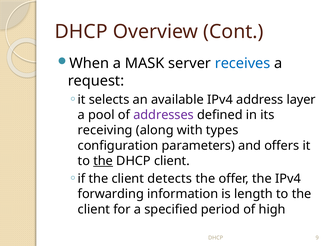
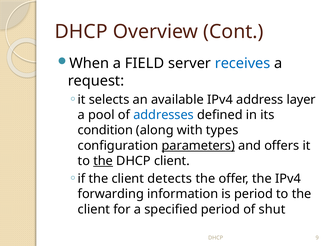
MASK: MASK -> FIELD
addresses colour: purple -> blue
receiving: receiving -> condition
parameters underline: none -> present
is length: length -> period
high: high -> shut
